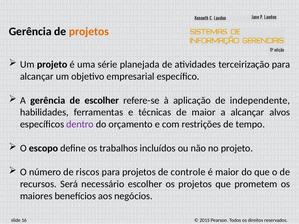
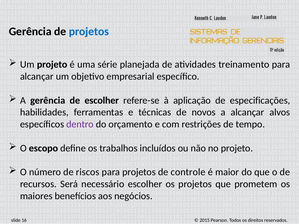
projetos at (89, 31) colour: orange -> blue
terceirização: terceirização -> treinamento
independente: independente -> especificações
de maior: maior -> novos
